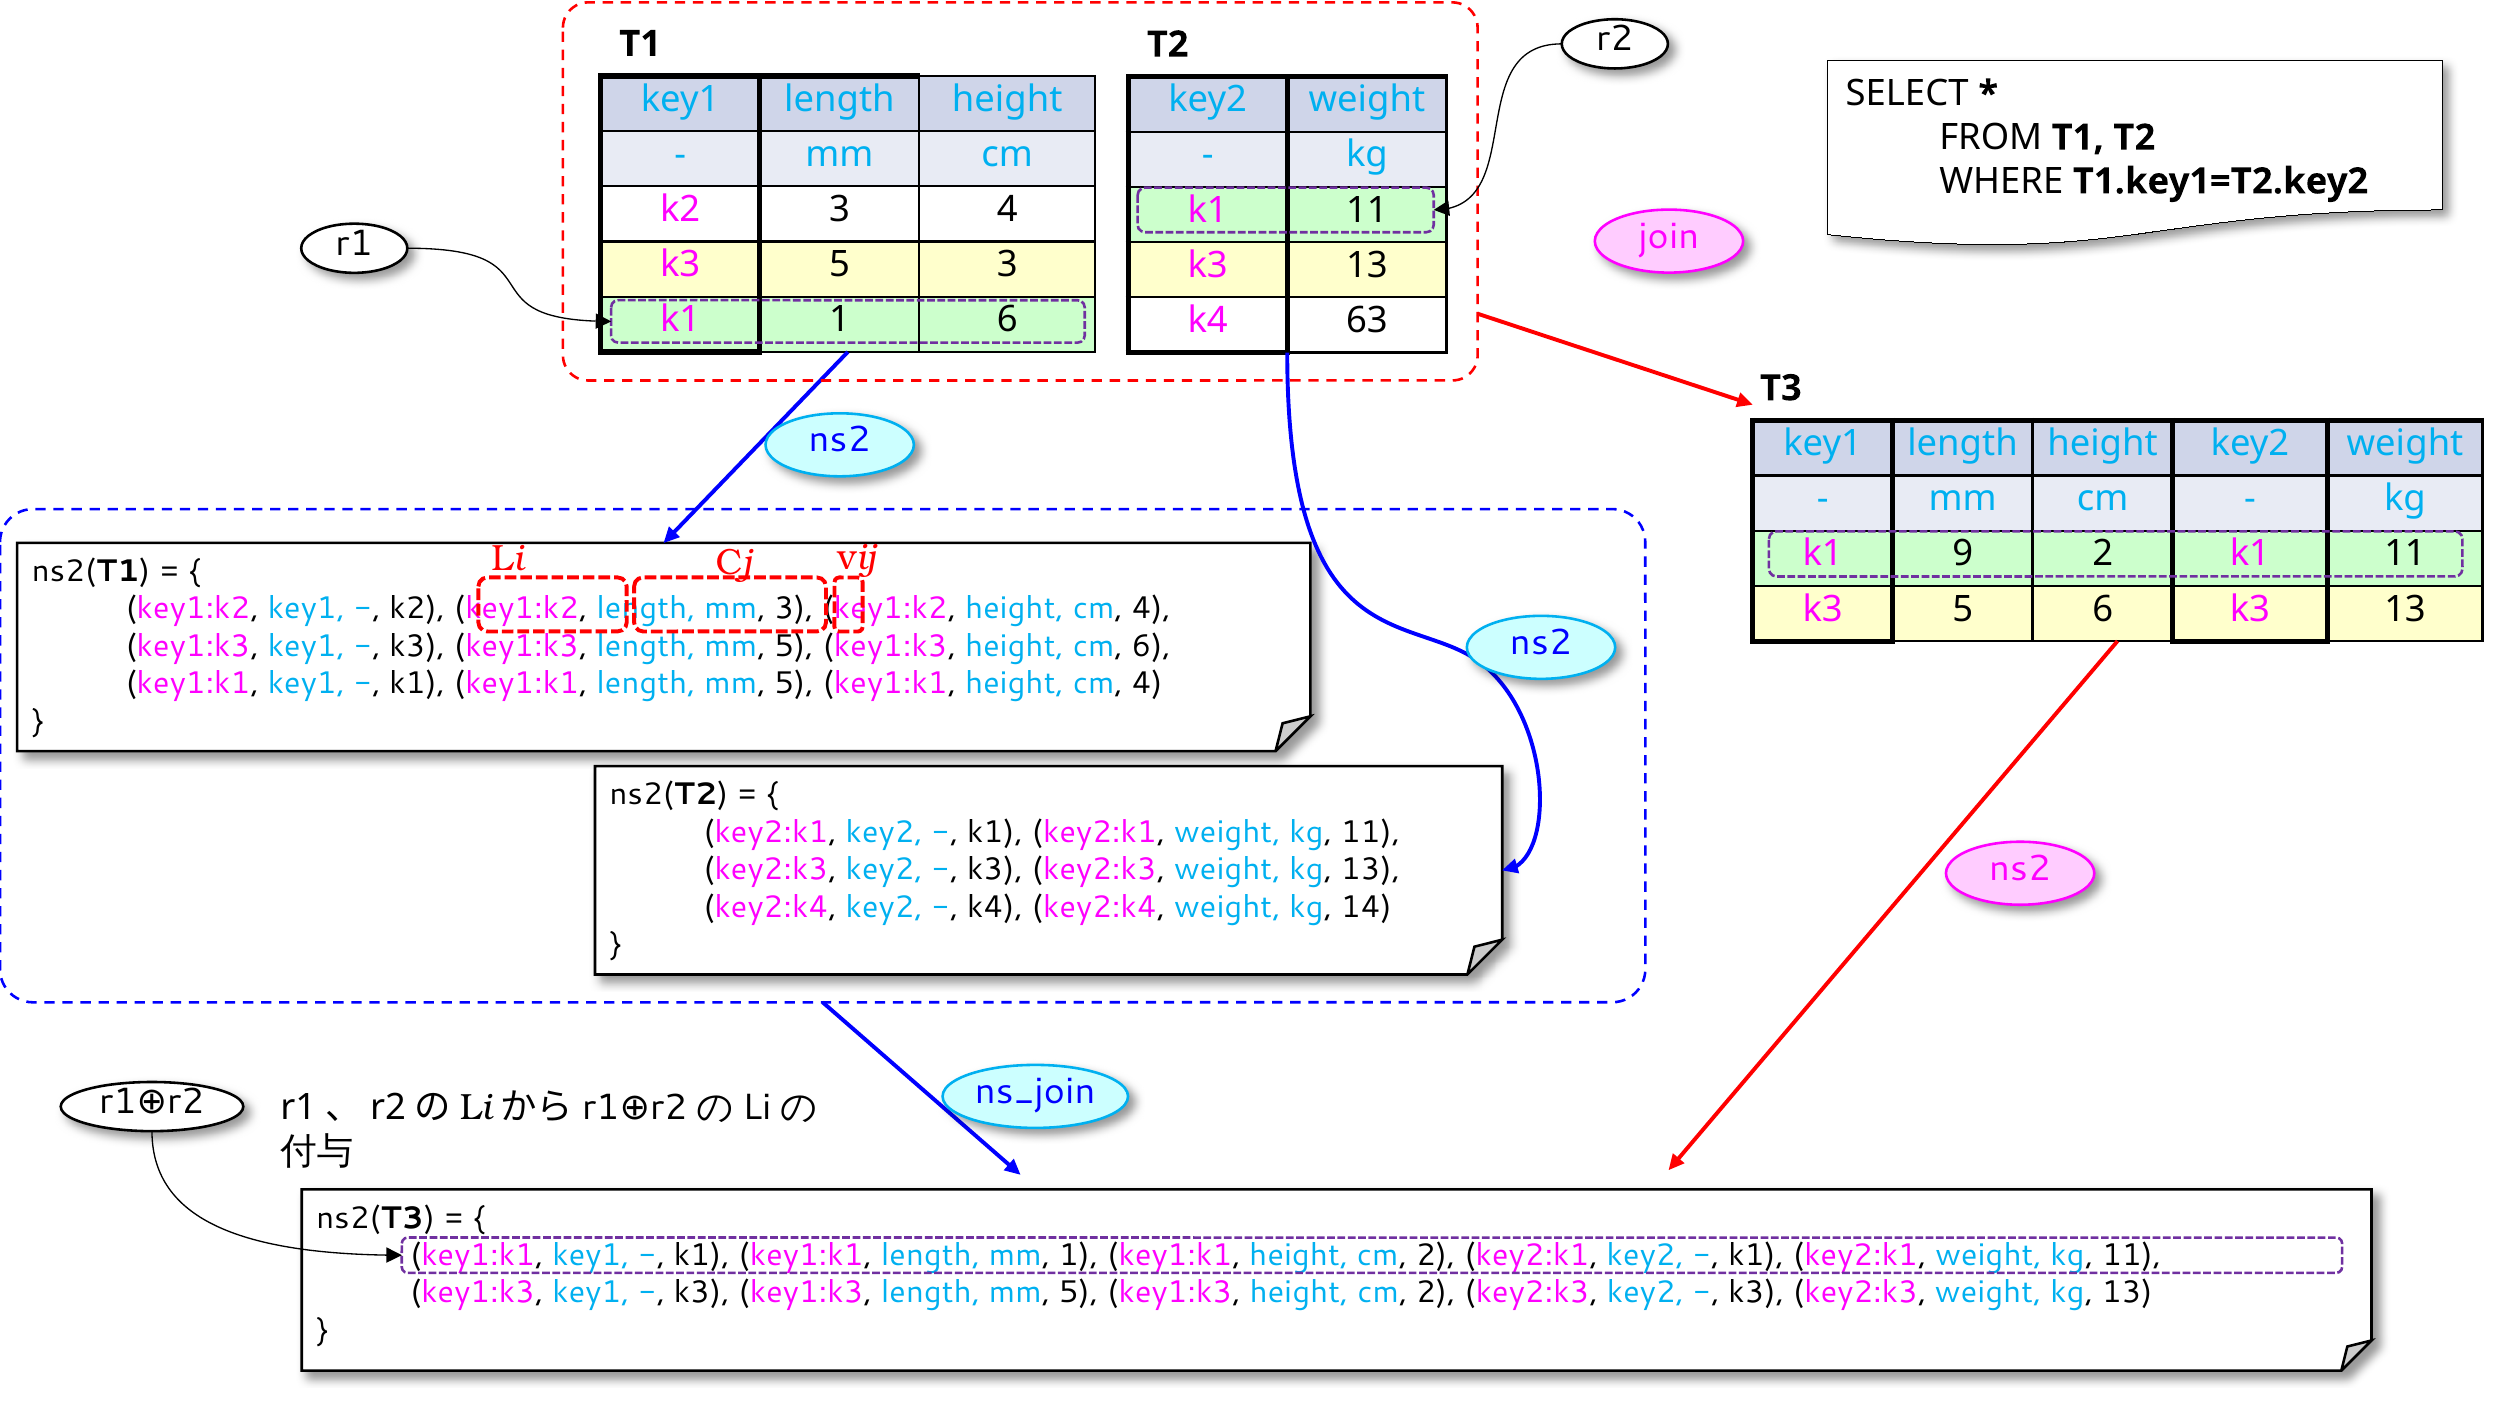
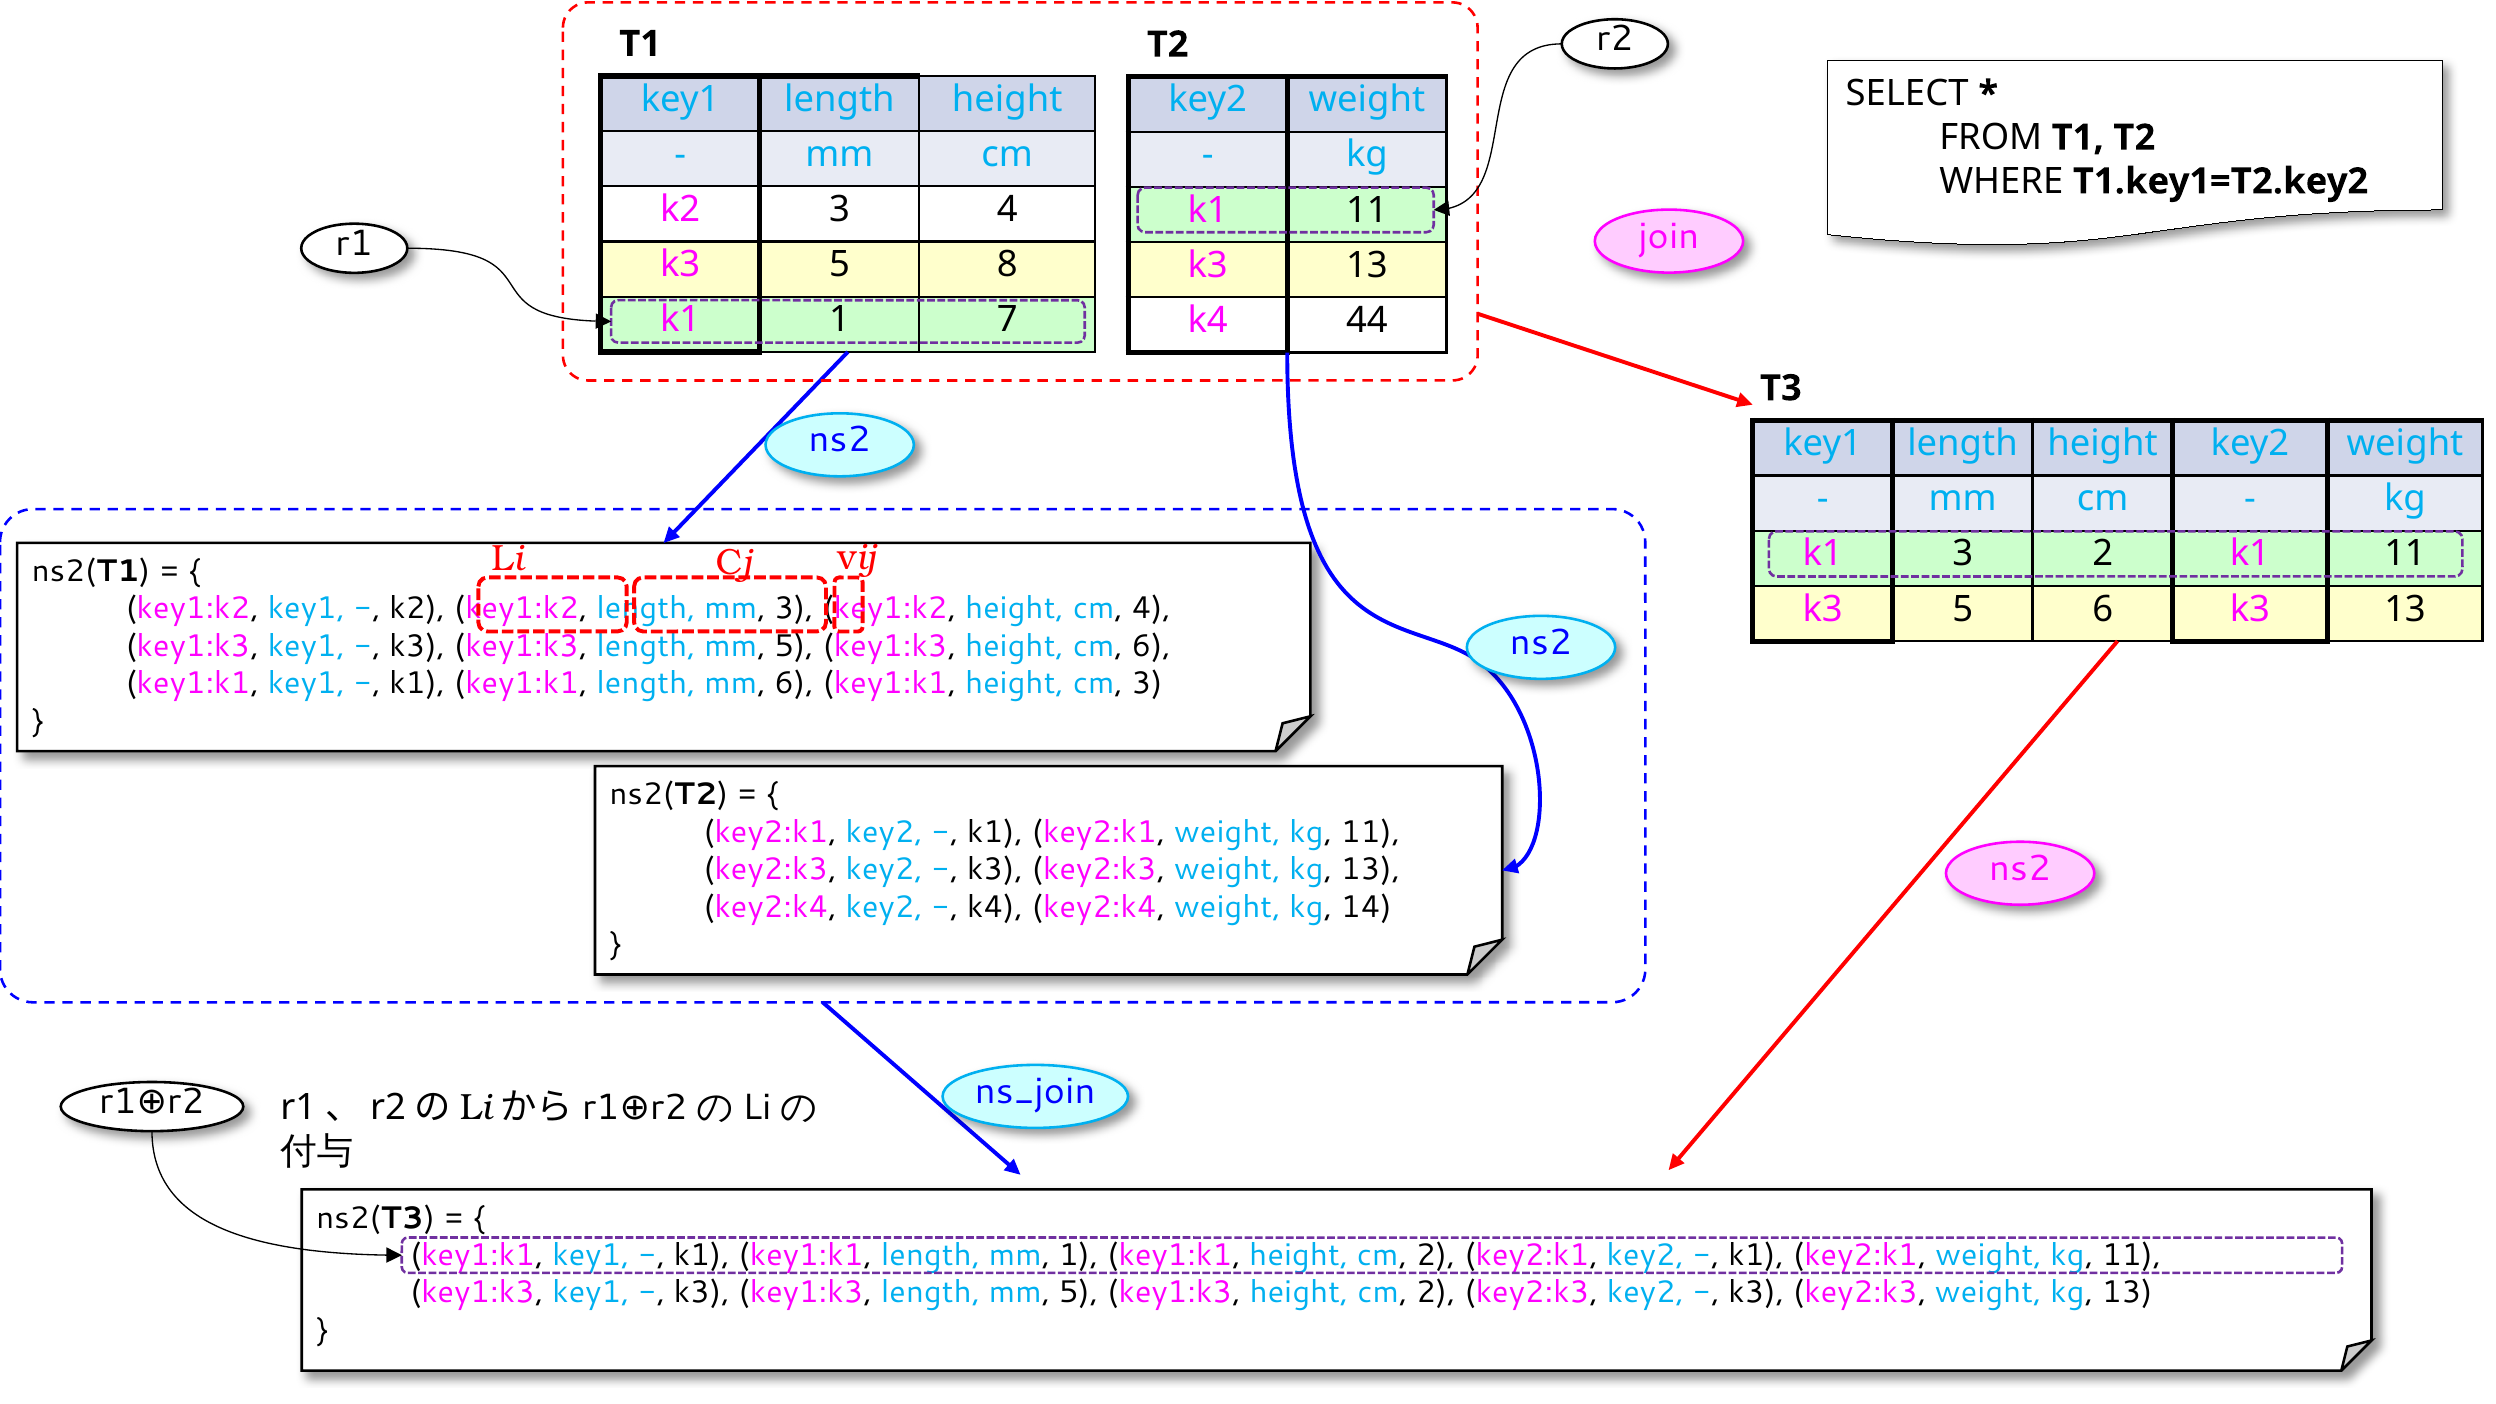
5 3: 3 -> 8
1 6: 6 -> 7
63: 63 -> 44
k1 9: 9 -> 3
key1:k1 length mm 5: 5 -> 6
key1:k1 height cm 4: 4 -> 3
